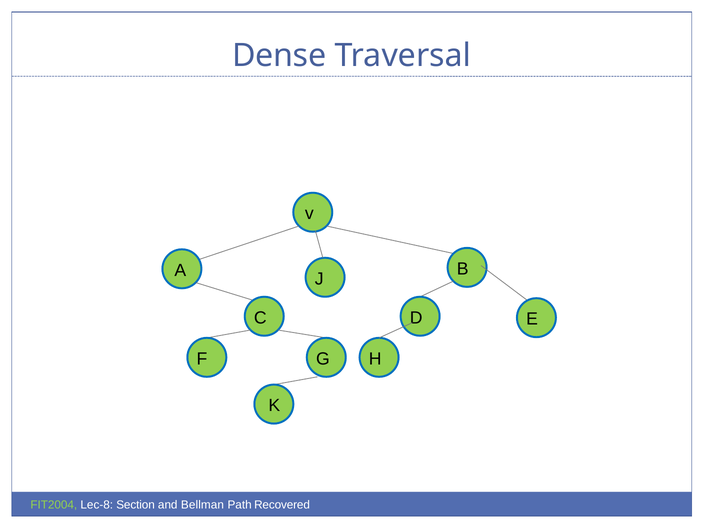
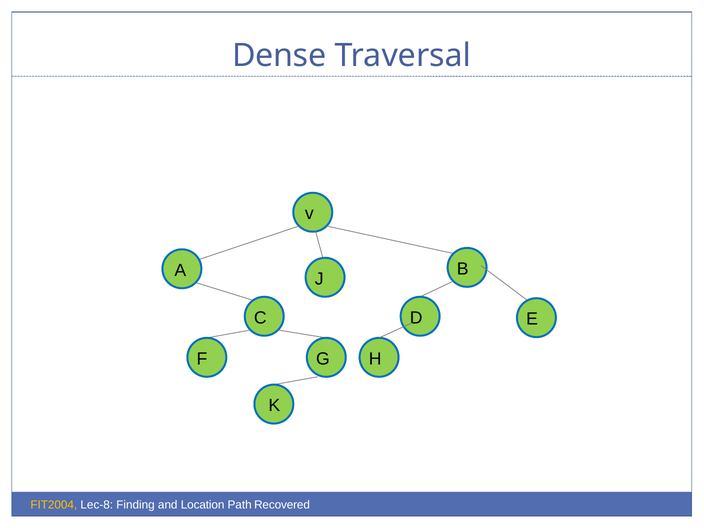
FIT2004 colour: light green -> yellow
Section: Section -> Finding
Bellman: Bellman -> Location
